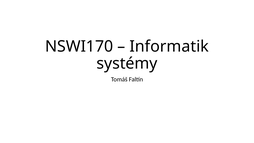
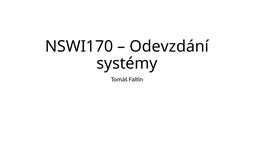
Informatik: Informatik -> Odevzdání
